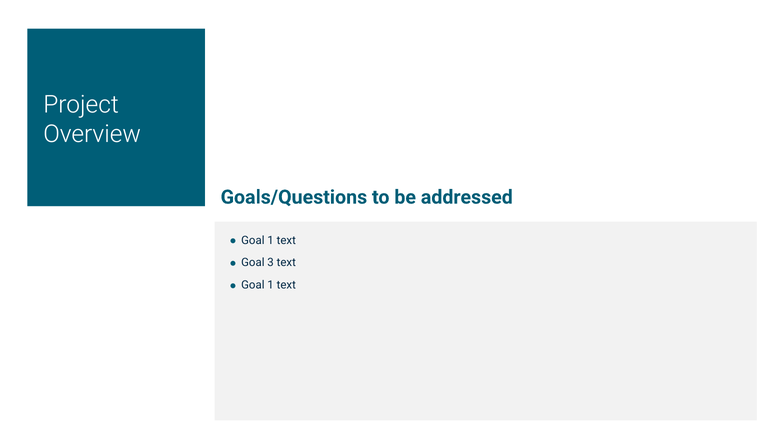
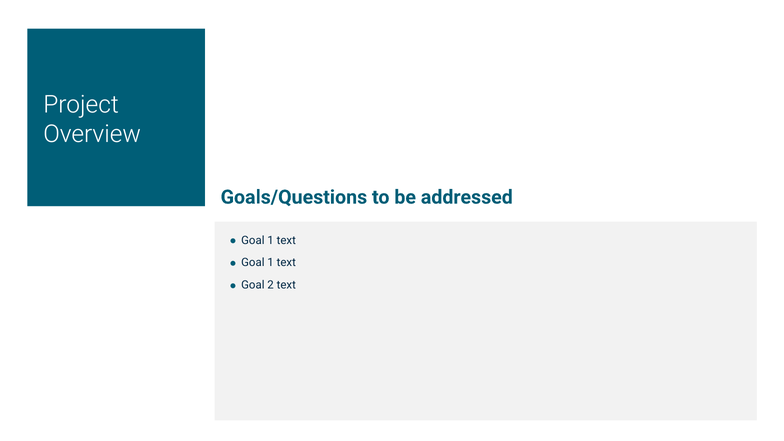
3 at (271, 263): 3 -> 1
1 at (271, 285): 1 -> 2
